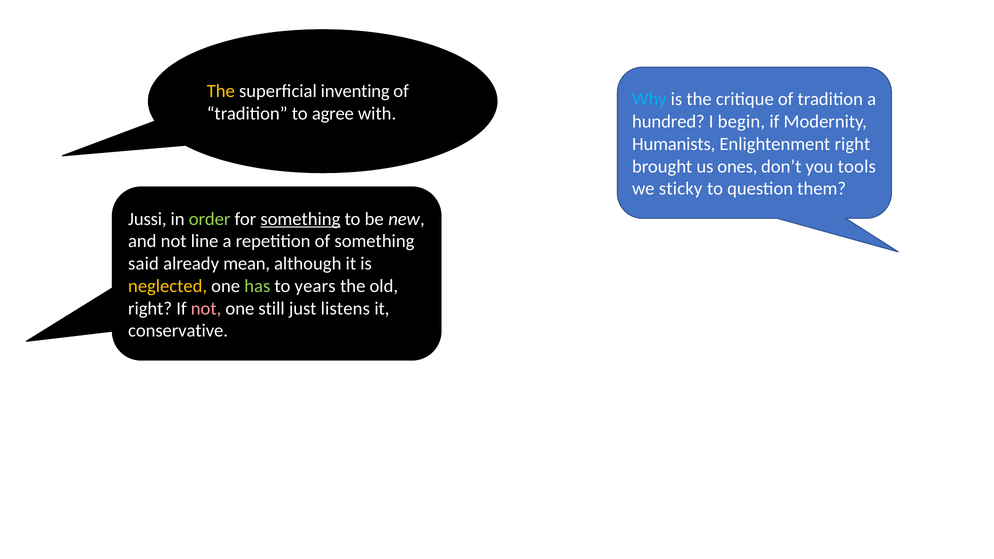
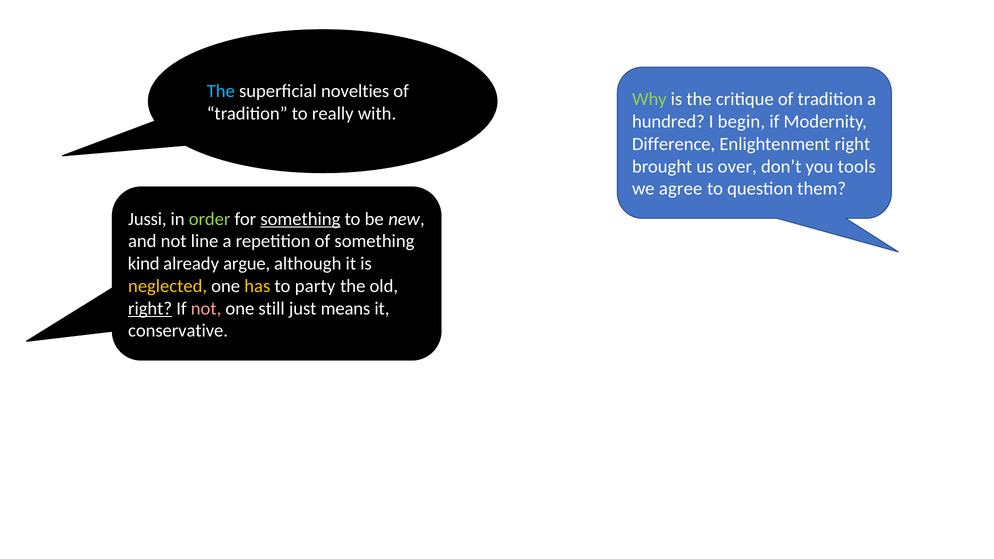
The at (221, 91) colour: yellow -> light blue
inventing: inventing -> novelties
Why colour: light blue -> light green
agree: agree -> really
Humanists: Humanists -> Difference
ones: ones -> over
sticky: sticky -> agree
said: said -> kind
mean: mean -> argue
has colour: light green -> yellow
years: years -> party
right at (150, 308) underline: none -> present
listens: listens -> means
